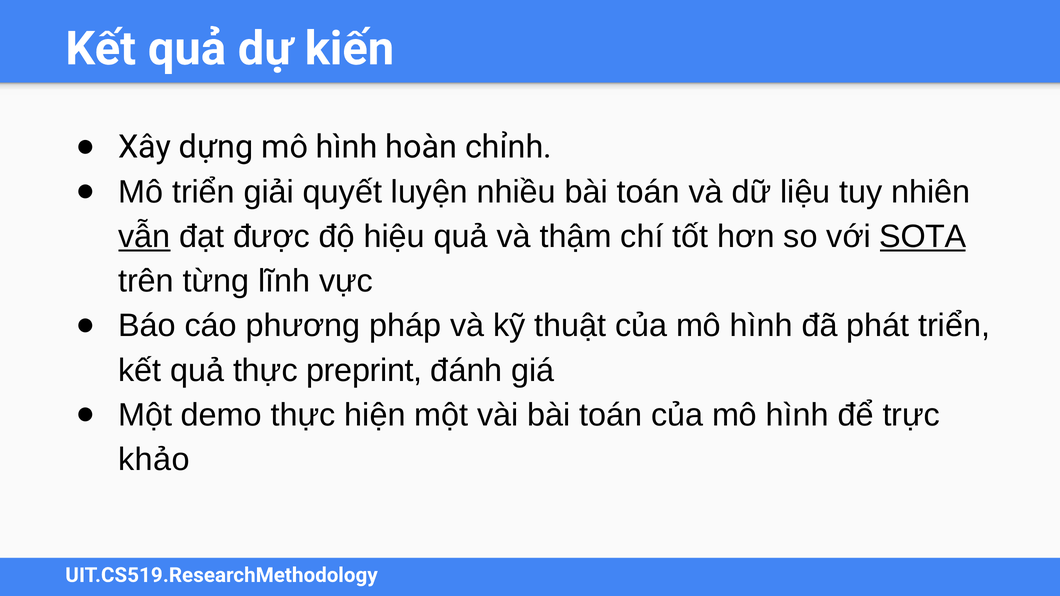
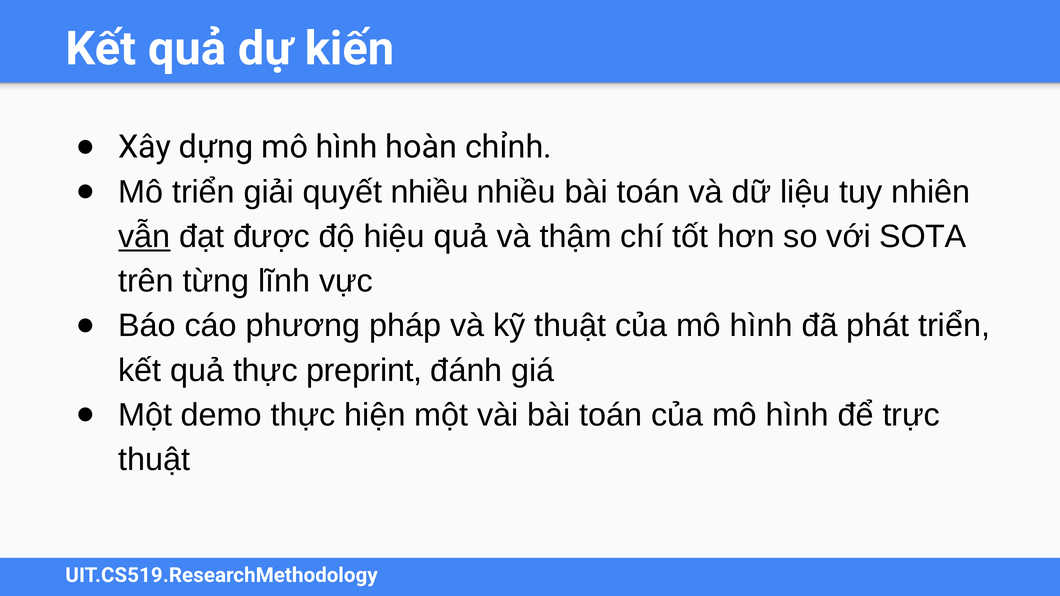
quyết luyện: luyện -> nhiều
SOTA underline: present -> none
khảo at (154, 460): khảo -> thuật
